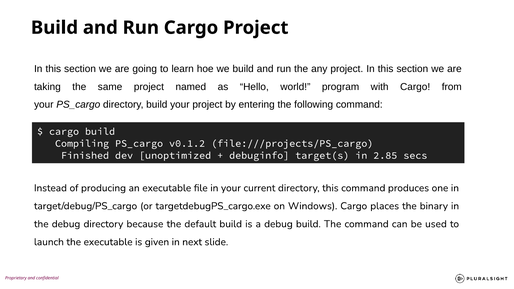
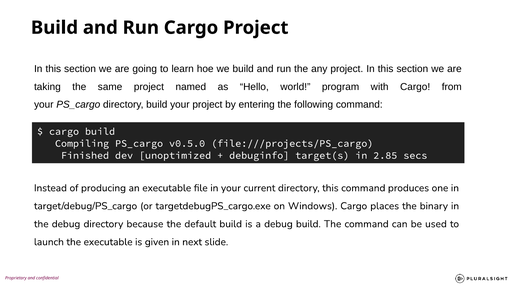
v0.1.2: v0.1.2 -> v0.5.0
